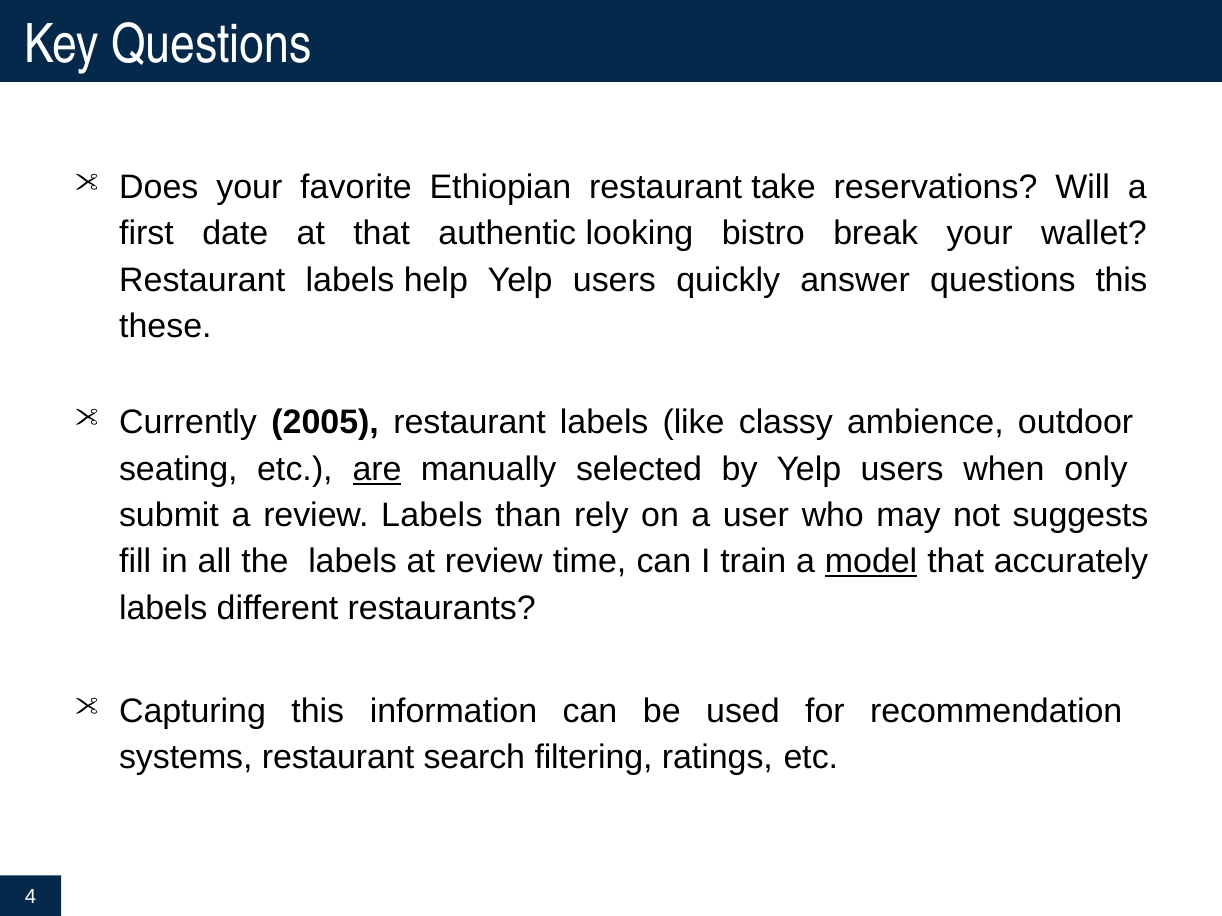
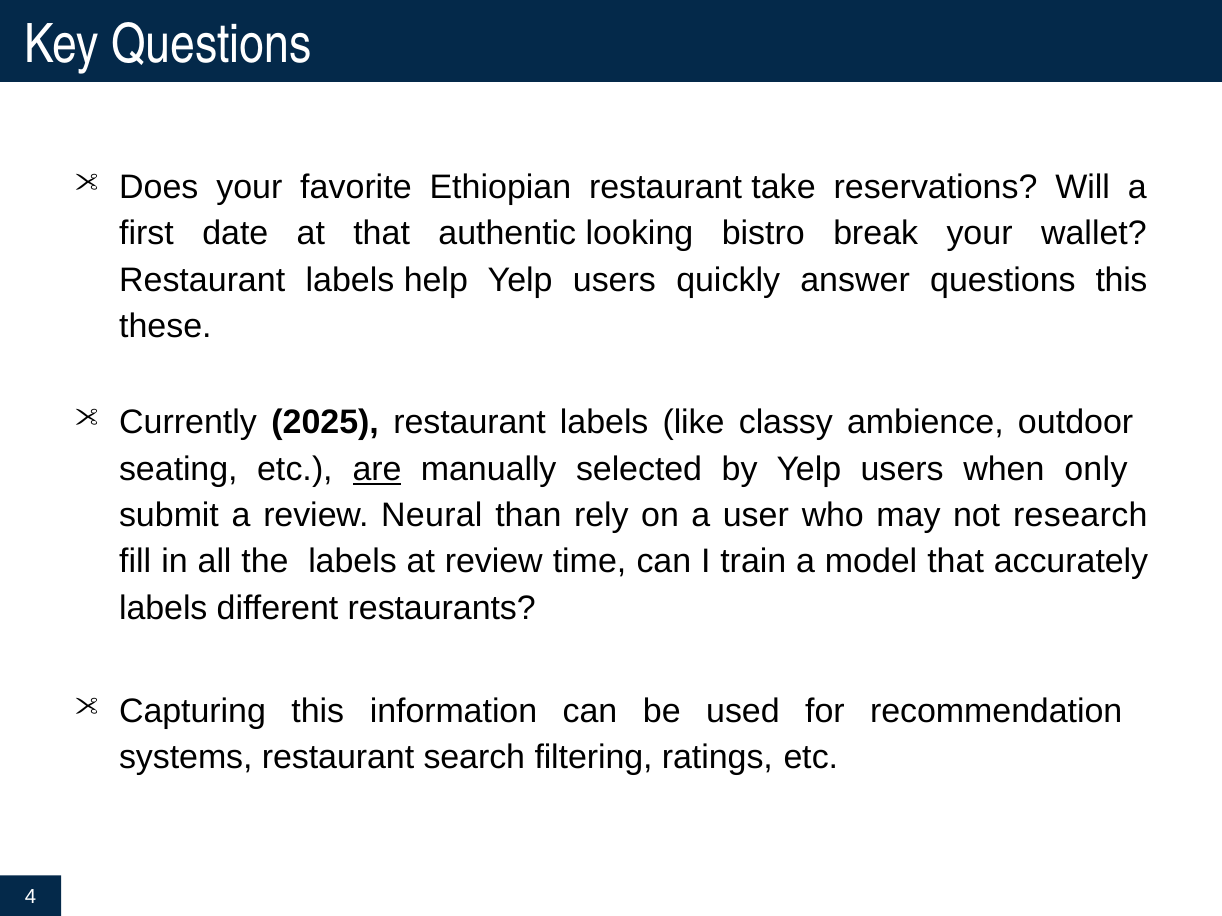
2005: 2005 -> 2025
review Labels: Labels -> Neural
suggests: suggests -> research
model underline: present -> none
